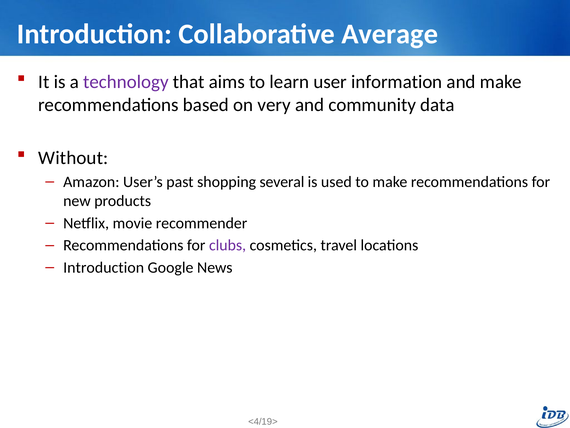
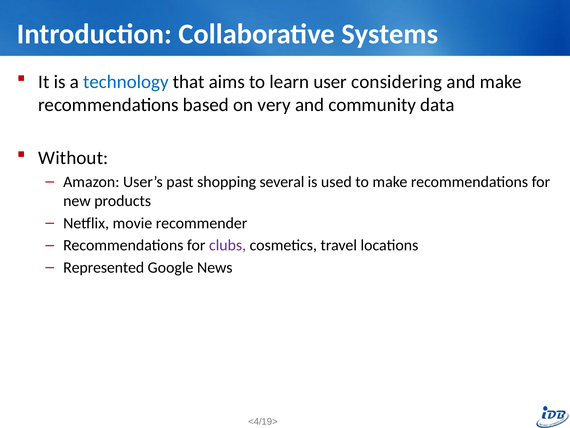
Average: Average -> Systems
technology colour: purple -> blue
information: information -> considering
Introduction at (104, 267): Introduction -> Represented
